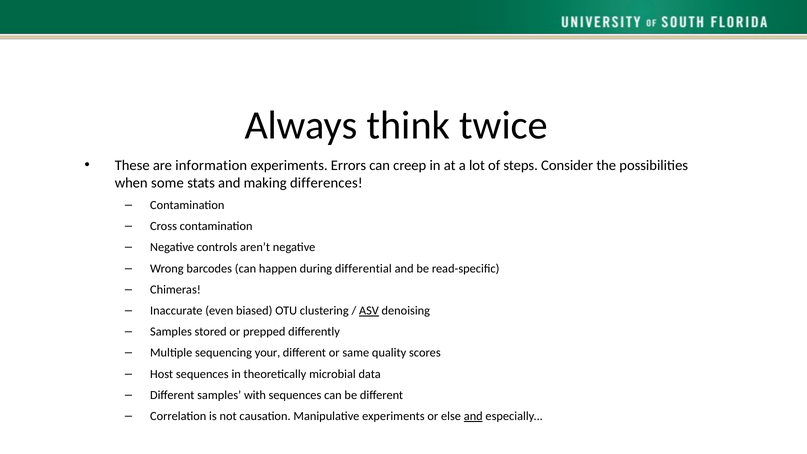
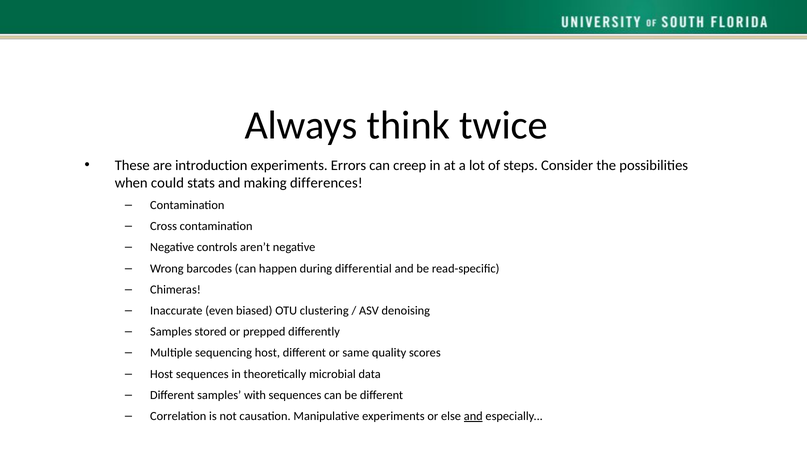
information: information -> introduction
some: some -> could
ASV underline: present -> none
sequencing your: your -> host
